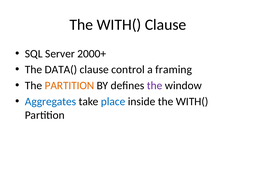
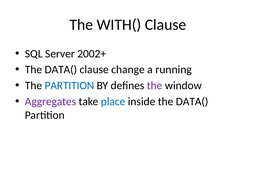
2000+: 2000+ -> 2002+
control: control -> change
framing: framing -> running
PARTITION at (69, 86) colour: orange -> blue
Aggregates colour: blue -> purple
inside the WITH(: WITH( -> DATA(
